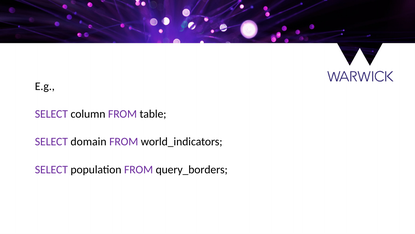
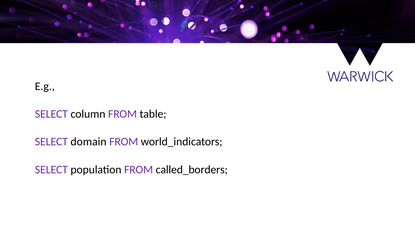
query_borders: query_borders -> called_borders
